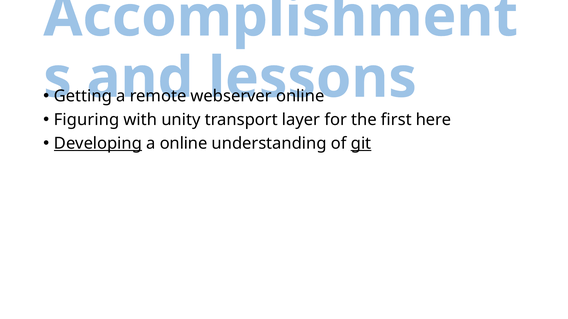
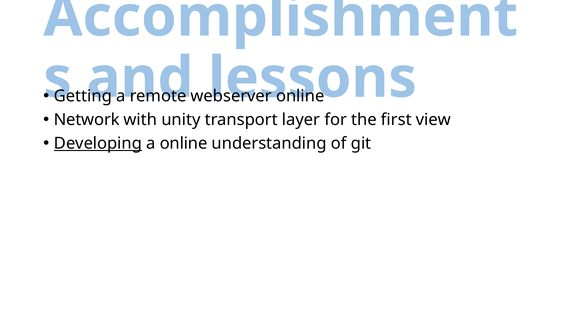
Figuring: Figuring -> Network
here: here -> view
git underline: present -> none
